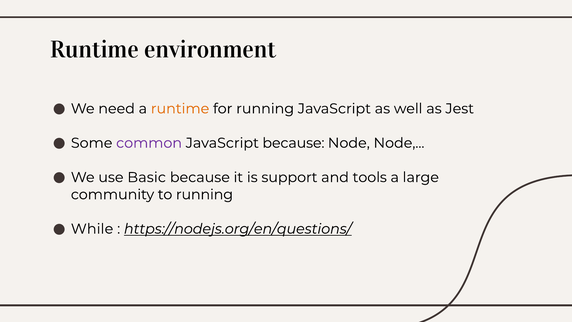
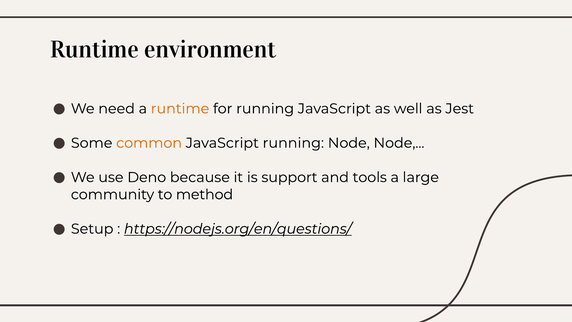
common colour: purple -> orange
JavaScript because: because -> running
Basic: Basic -> Deno
to running: running -> method
While: While -> Setup
